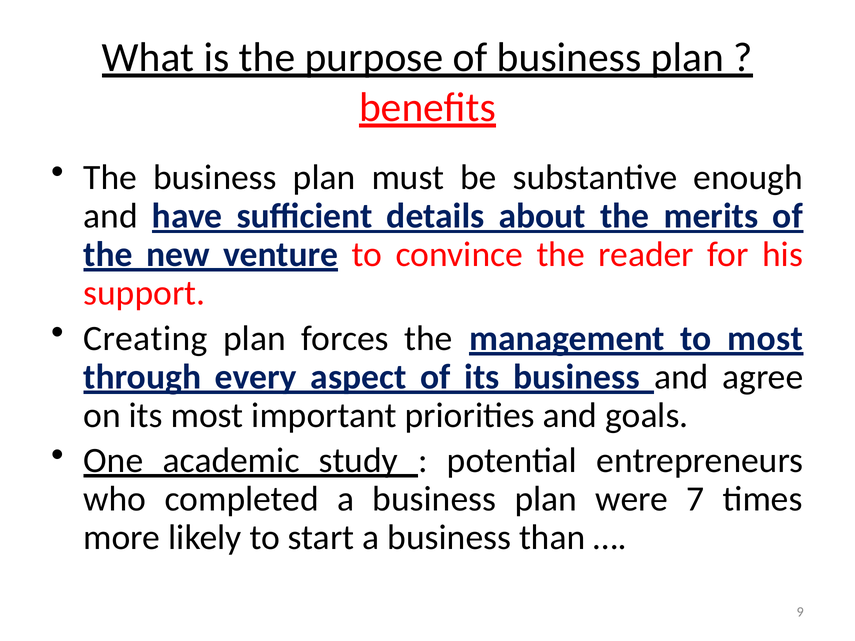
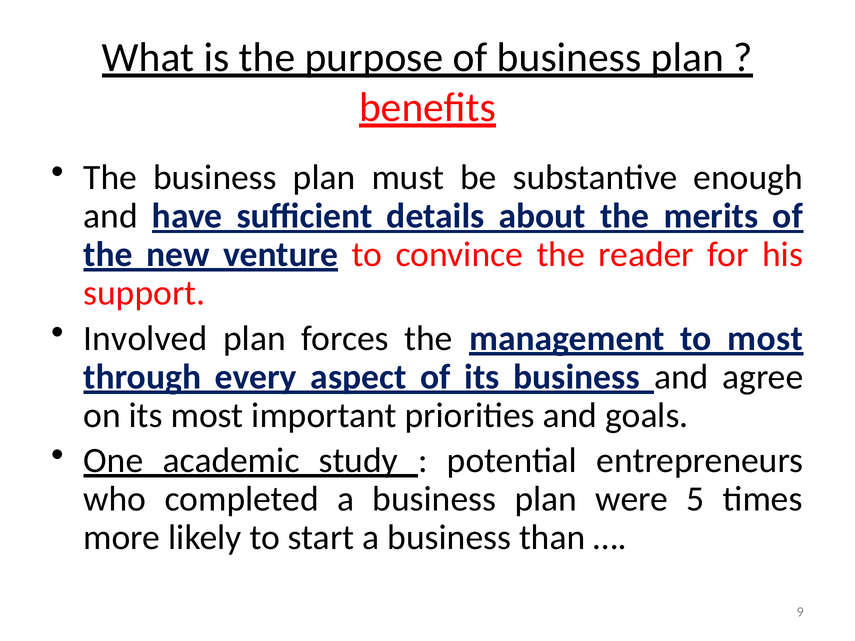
Creating: Creating -> Involved
7: 7 -> 5
